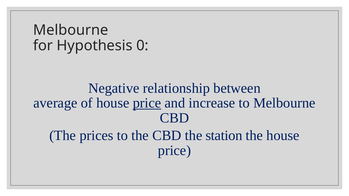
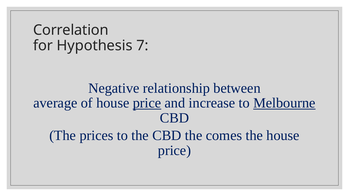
Melbourne at (71, 30): Melbourne -> Correlation
0: 0 -> 7
Melbourne at (284, 103) underline: none -> present
station: station -> comes
